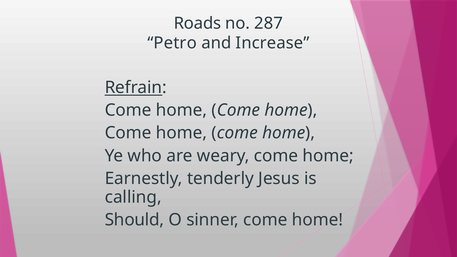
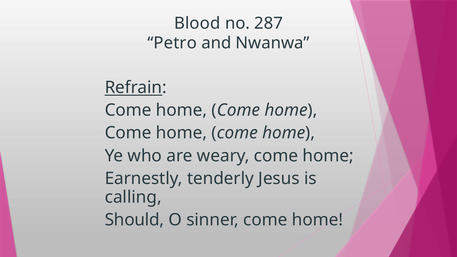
Roads: Roads -> Blood
Increase: Increase -> Nwanwa
